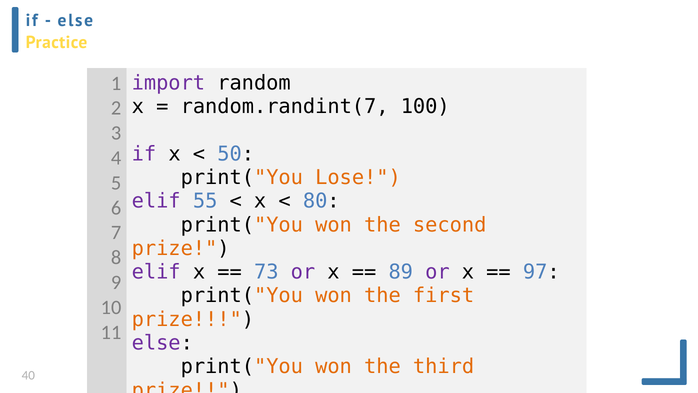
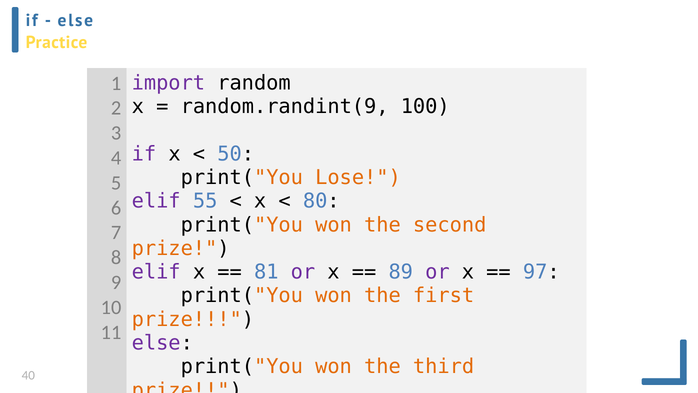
random.randint(7: random.randint(7 -> random.randint(9
73: 73 -> 81
